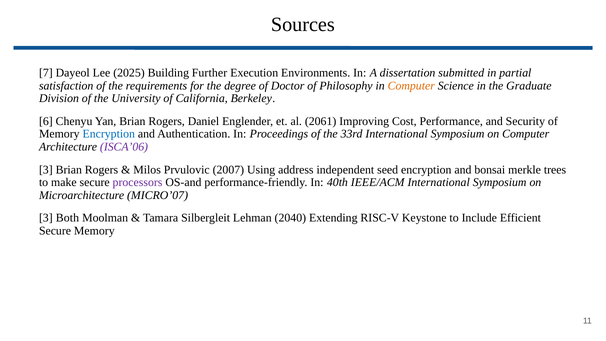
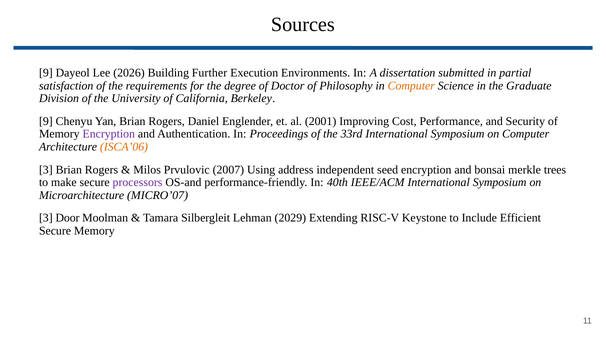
7 at (46, 73): 7 -> 9
2025: 2025 -> 2026
6 at (46, 121): 6 -> 9
2061: 2061 -> 2001
Encryption at (109, 134) colour: blue -> purple
ISCA’06 colour: purple -> orange
Both: Both -> Door
2040: 2040 -> 2029
